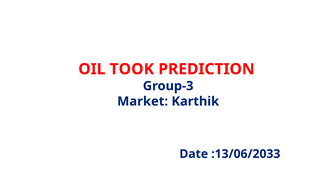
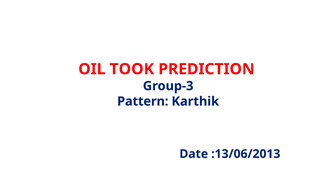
Market: Market -> Pattern
:13/06/2033: :13/06/2033 -> :13/06/2013
